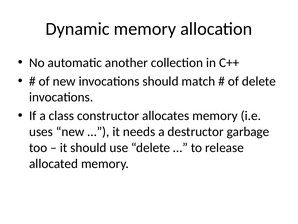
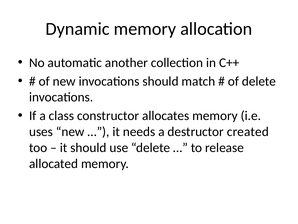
garbage: garbage -> created
